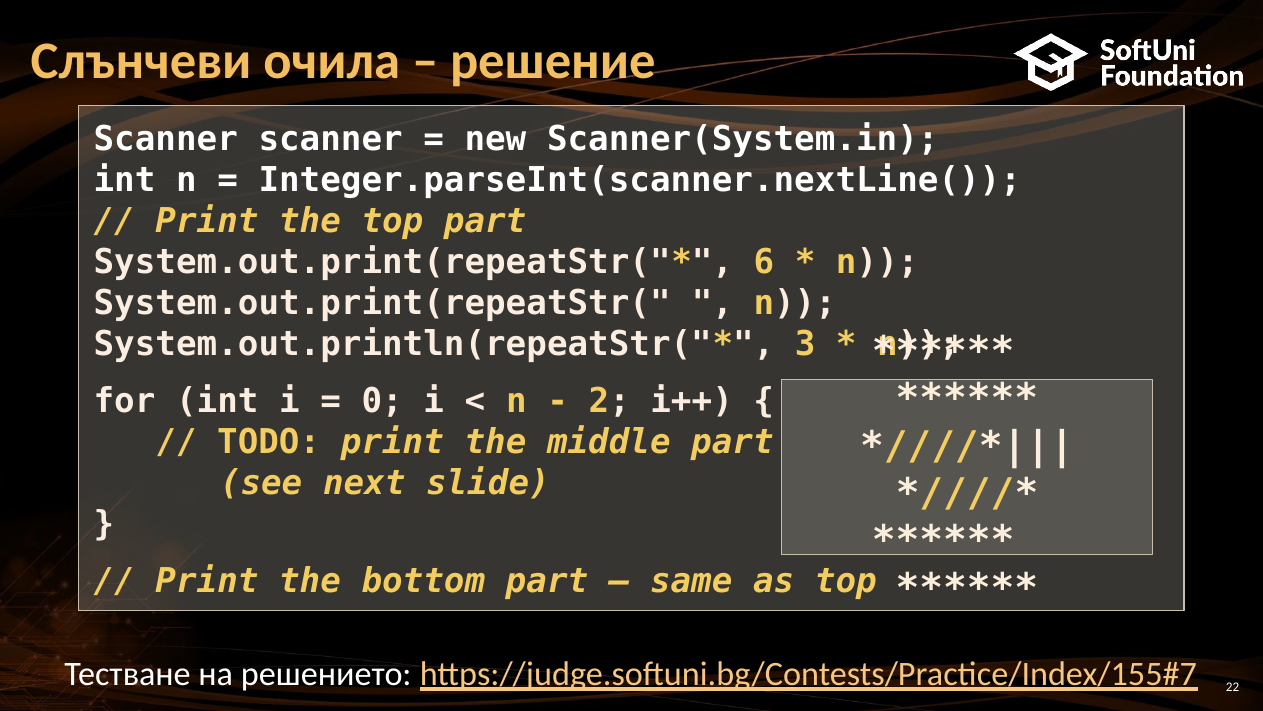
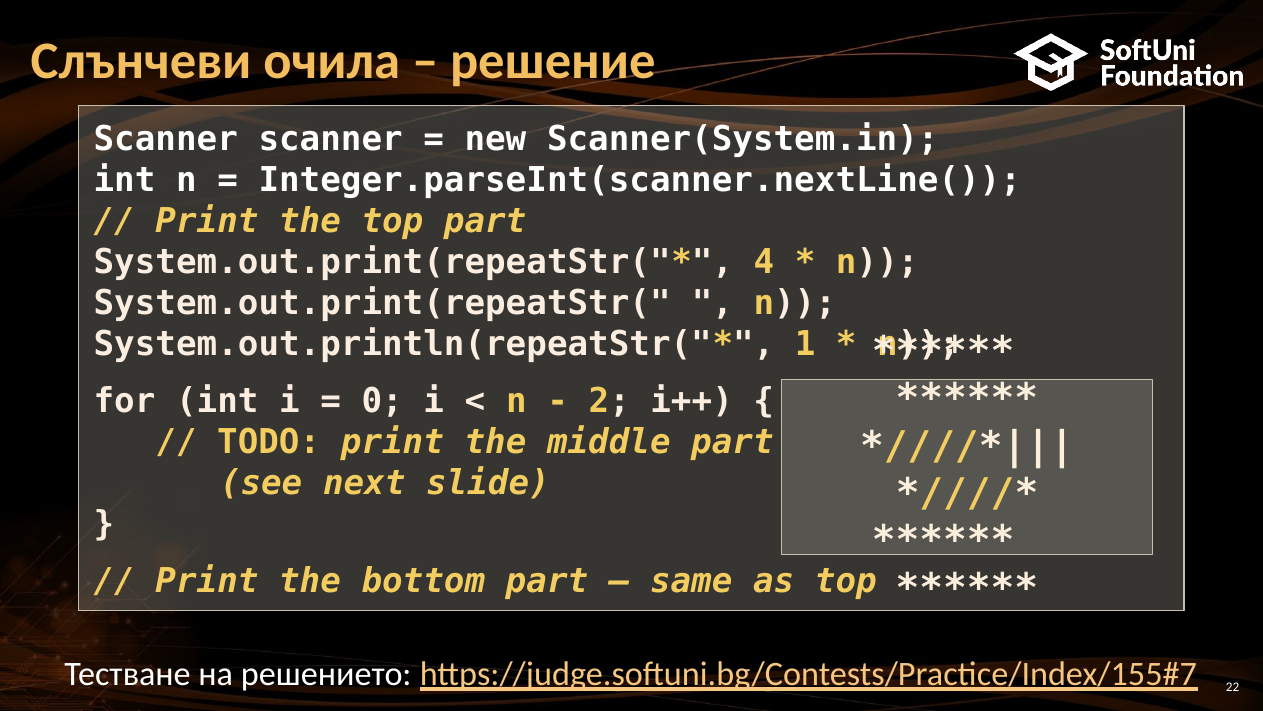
6: 6 -> 4
3: 3 -> 1
